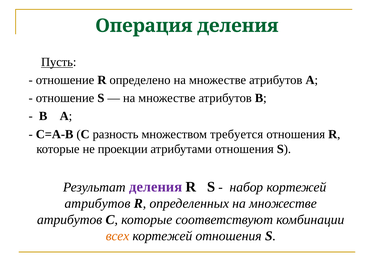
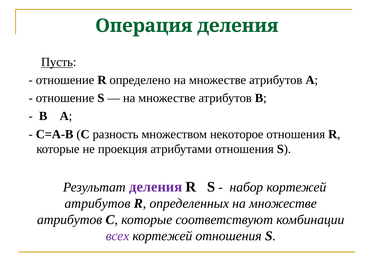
требуется: требуется -> некоторое
проекции: проекции -> проекция
всех colour: orange -> purple
